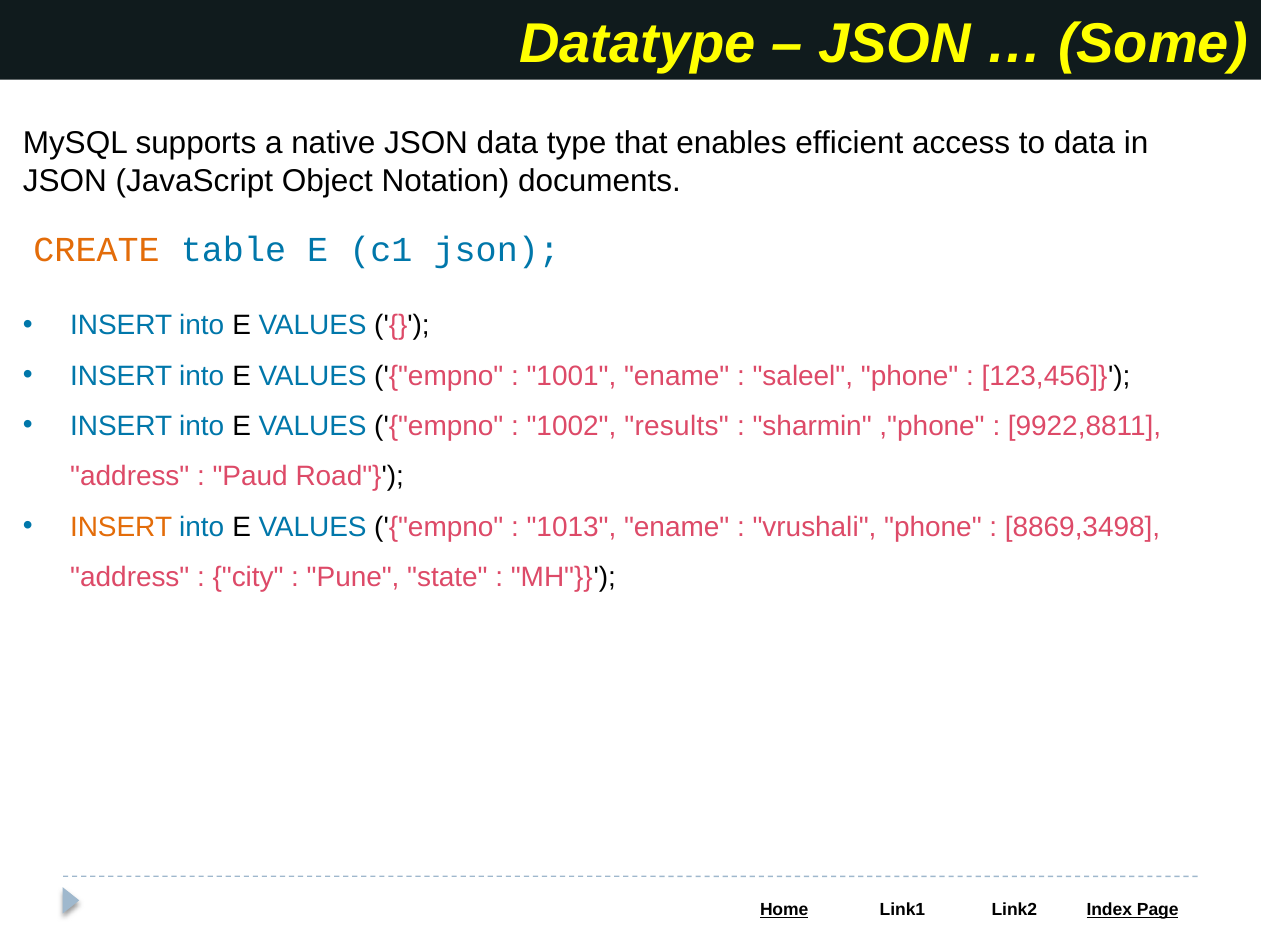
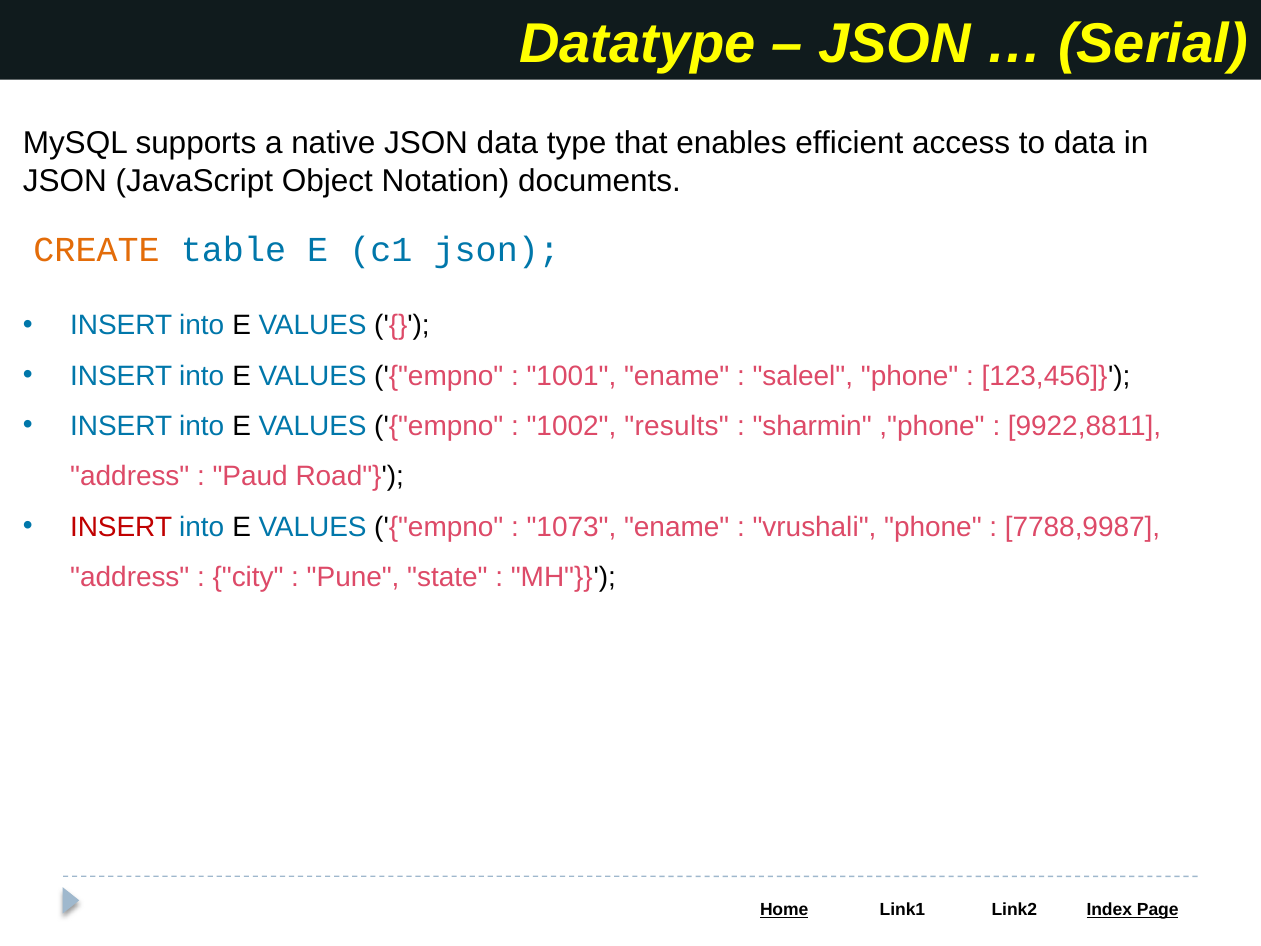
Some: Some -> Serial
INSERT at (121, 527) colour: orange -> red
1013: 1013 -> 1073
8869,3498: 8869,3498 -> 7788,9987
